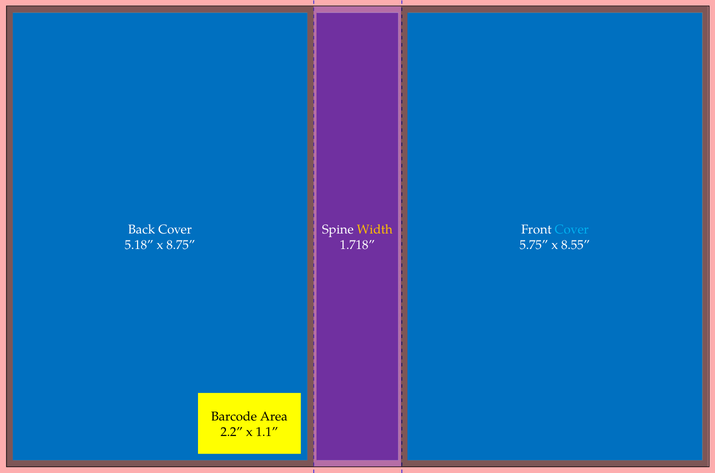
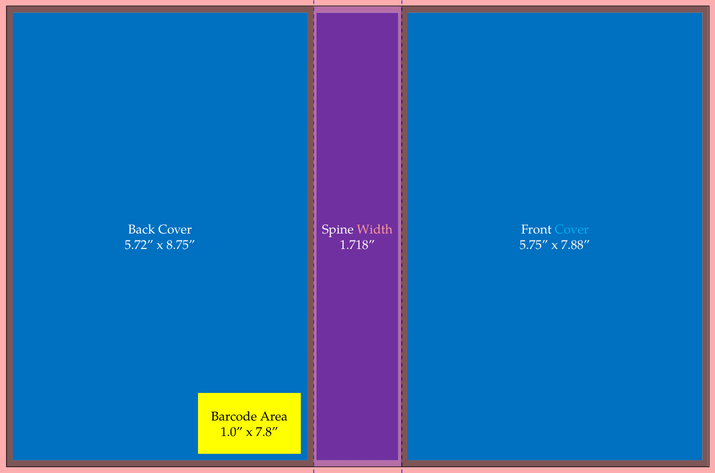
Width colour: yellow -> pink
5.18: 5.18 -> 5.72
8.55: 8.55 -> 7.88
2.2: 2.2 -> 1.0
1.1: 1.1 -> 7.8
